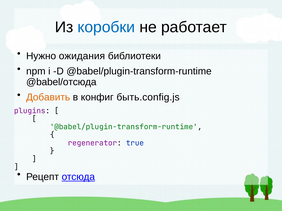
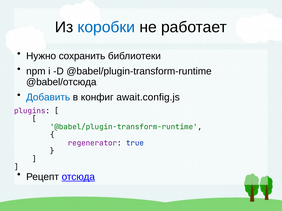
ожидания: ожидания -> сохранить
Добавить colour: orange -> blue
быть.config.js: быть.config.js -> await.config.js
